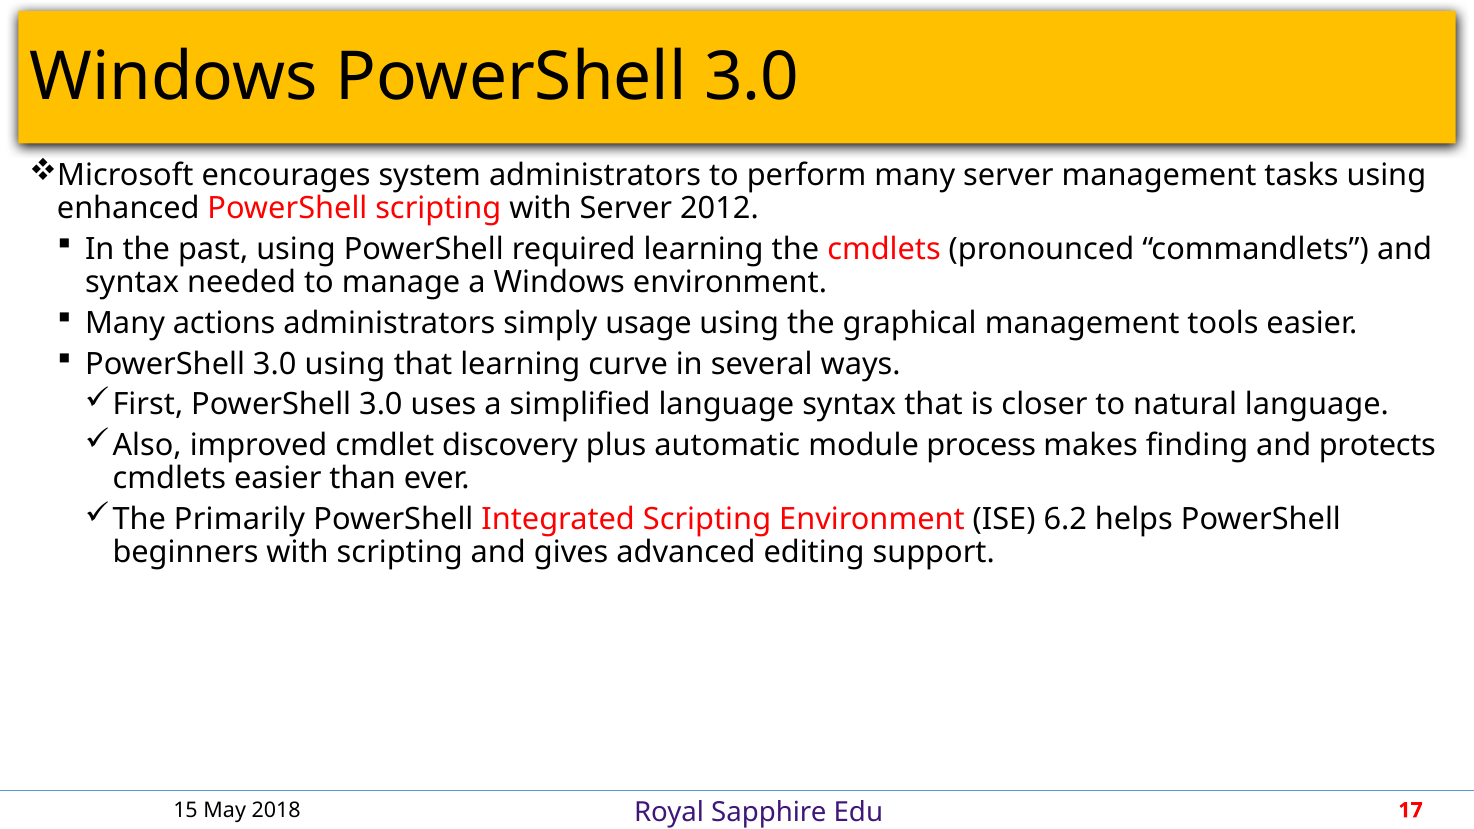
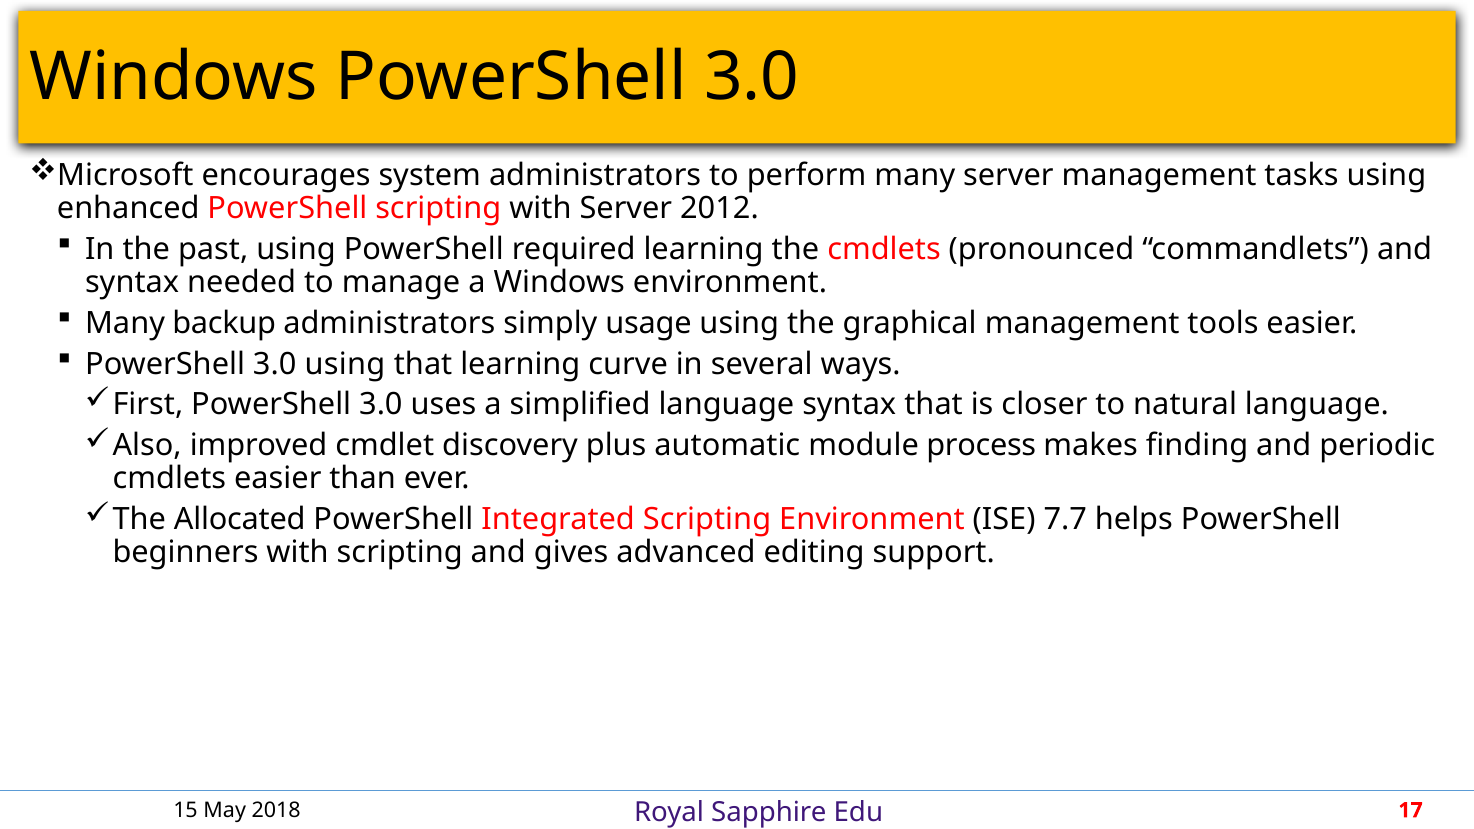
actions: actions -> backup
protects: protects -> periodic
Primarily: Primarily -> Allocated
6.2: 6.2 -> 7.7
